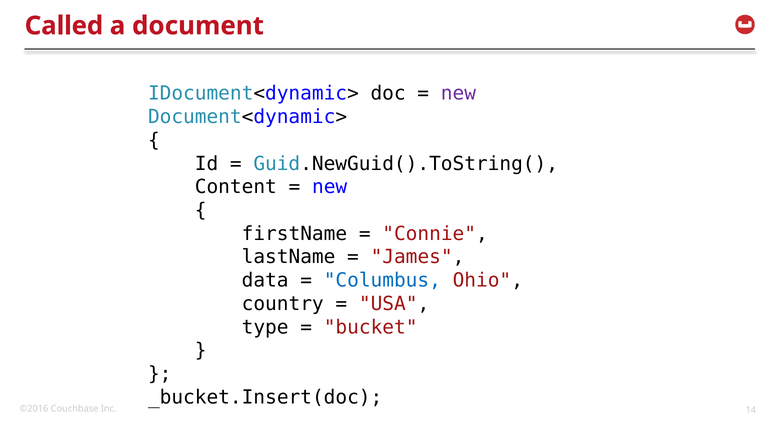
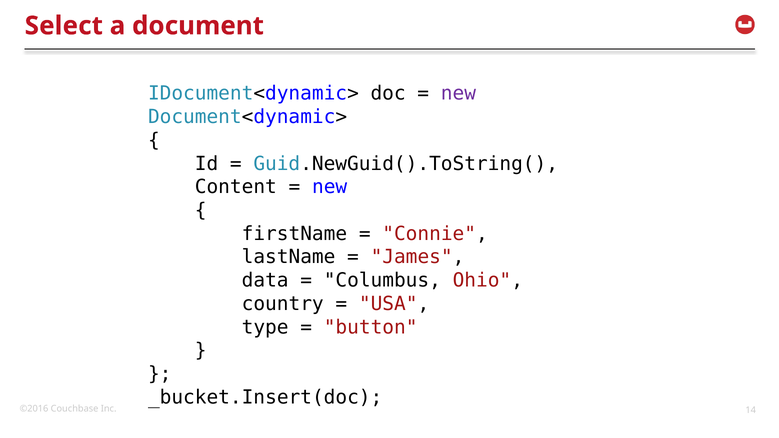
Called: Called -> Select
Columbus colour: blue -> black
bucket: bucket -> button
